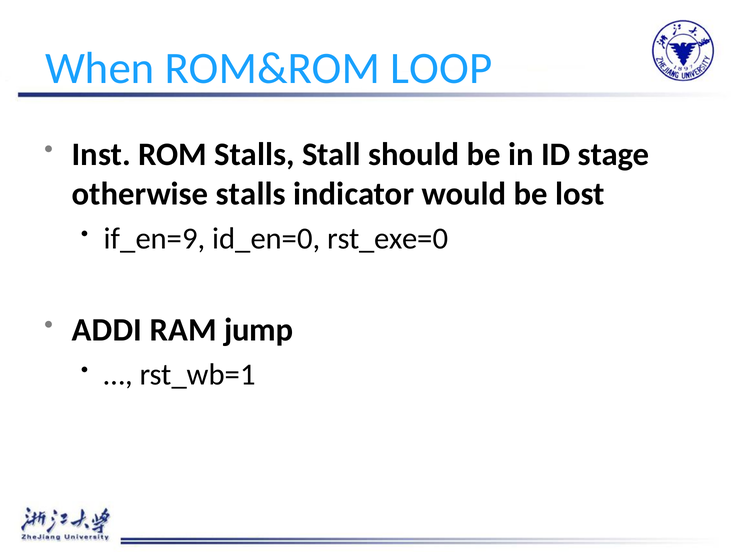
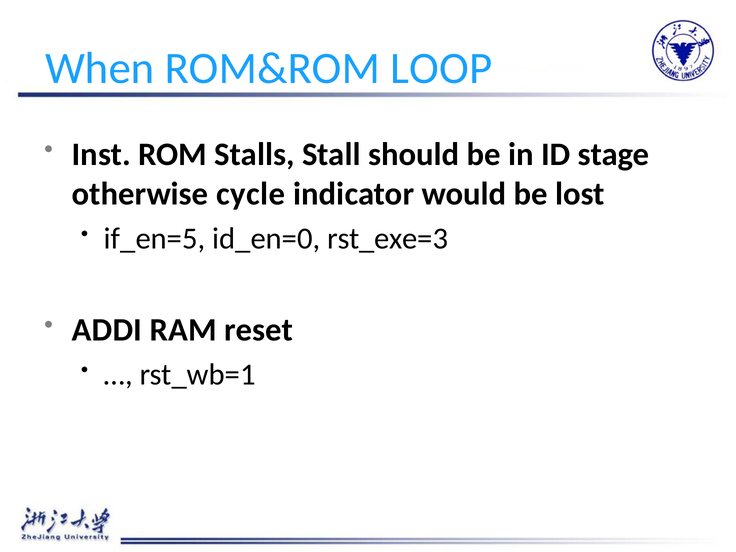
otherwise stalls: stalls -> cycle
if_en=9: if_en=9 -> if_en=5
rst_exe=0: rst_exe=0 -> rst_exe=3
jump: jump -> reset
